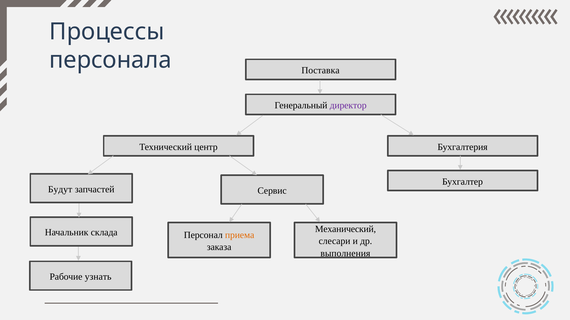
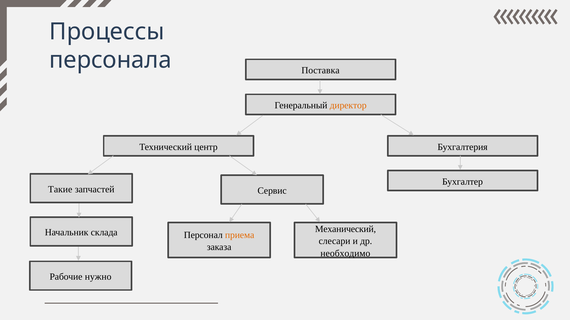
директор colour: purple -> orange
Будут: Будут -> Такие
выполнения: выполнения -> необходимо
узнать: узнать -> нужно
